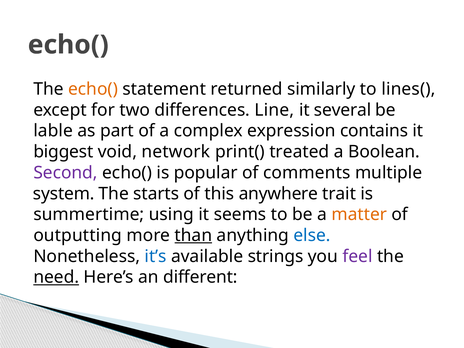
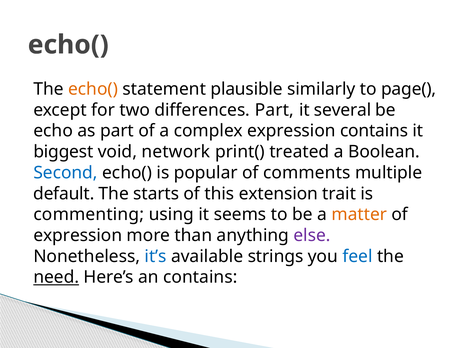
returned: returned -> plausible
lines(: lines( -> page(
differences Line: Line -> Part
lable: lable -> echo
Second colour: purple -> blue
system: system -> default
anywhere: anywhere -> extension
summertime: summertime -> commenting
outputting at (78, 235): outputting -> expression
than underline: present -> none
else colour: blue -> purple
feel colour: purple -> blue
an different: different -> contains
